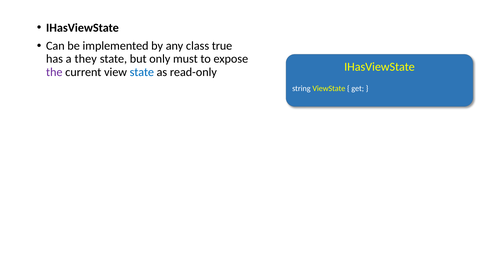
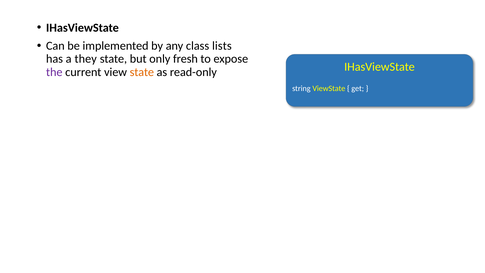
true: true -> lists
must: must -> fresh
state at (142, 72) colour: blue -> orange
